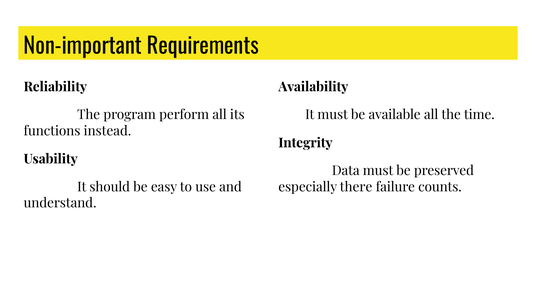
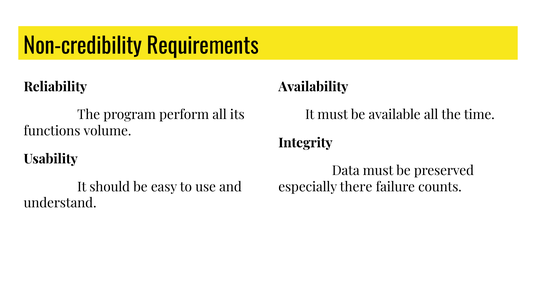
Non-important: Non-important -> Non-credibility
instead: instead -> volume
